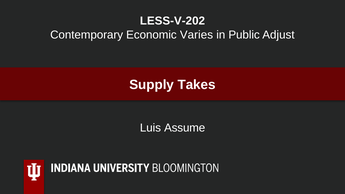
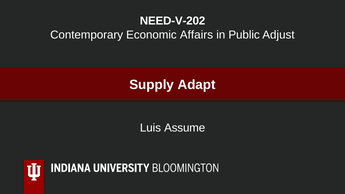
LESS-V-202: LESS-V-202 -> NEED-V-202
Varies: Varies -> Affairs
Takes: Takes -> Adapt
